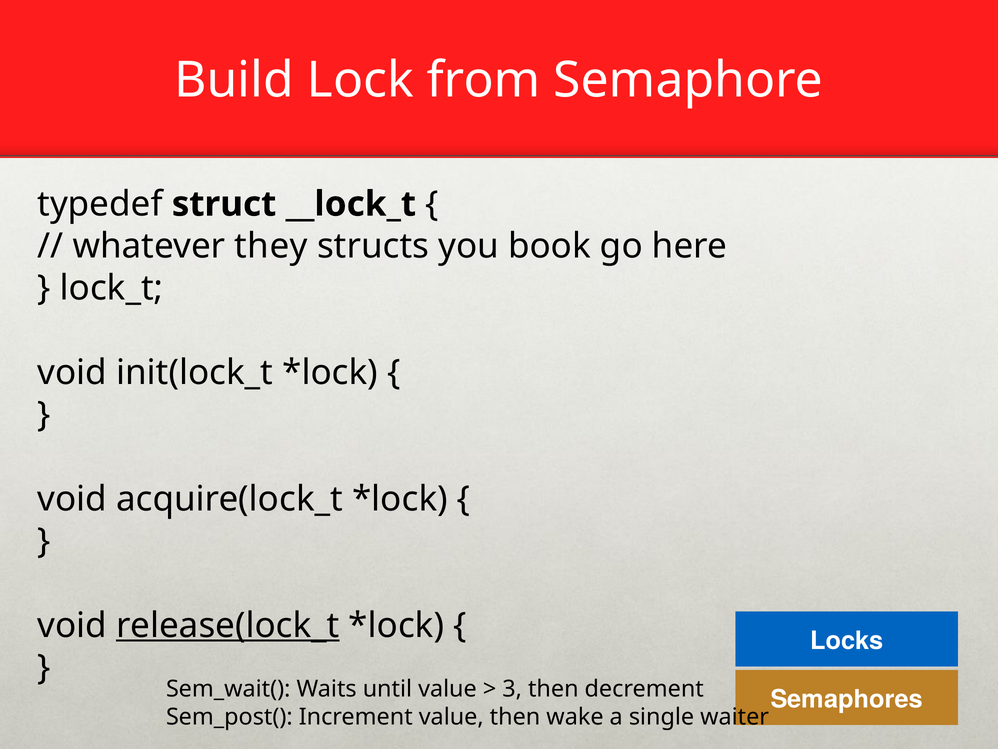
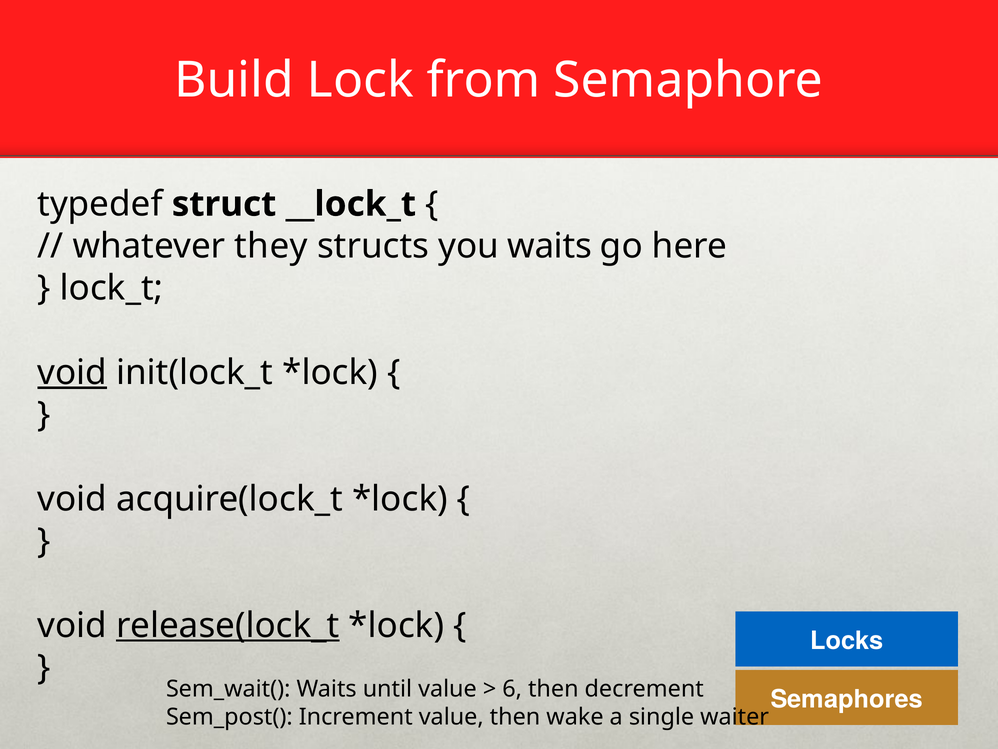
you book: book -> waits
void at (72, 372) underline: none -> present
3: 3 -> 6
